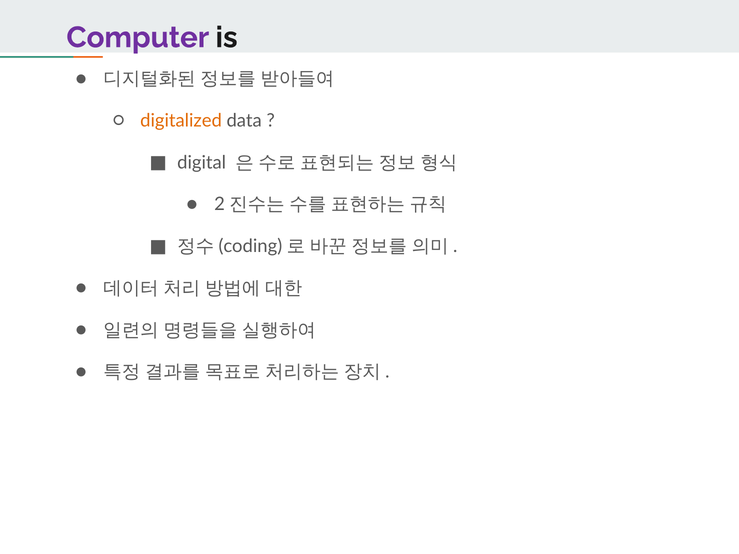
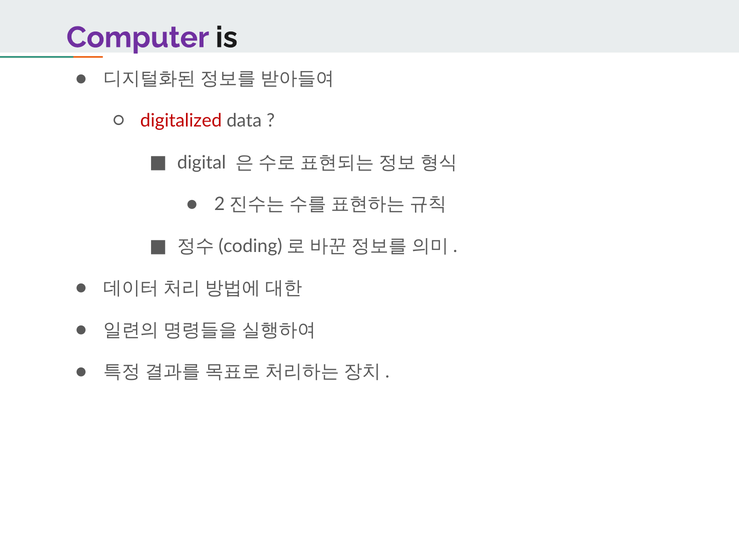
digitalized colour: orange -> red
